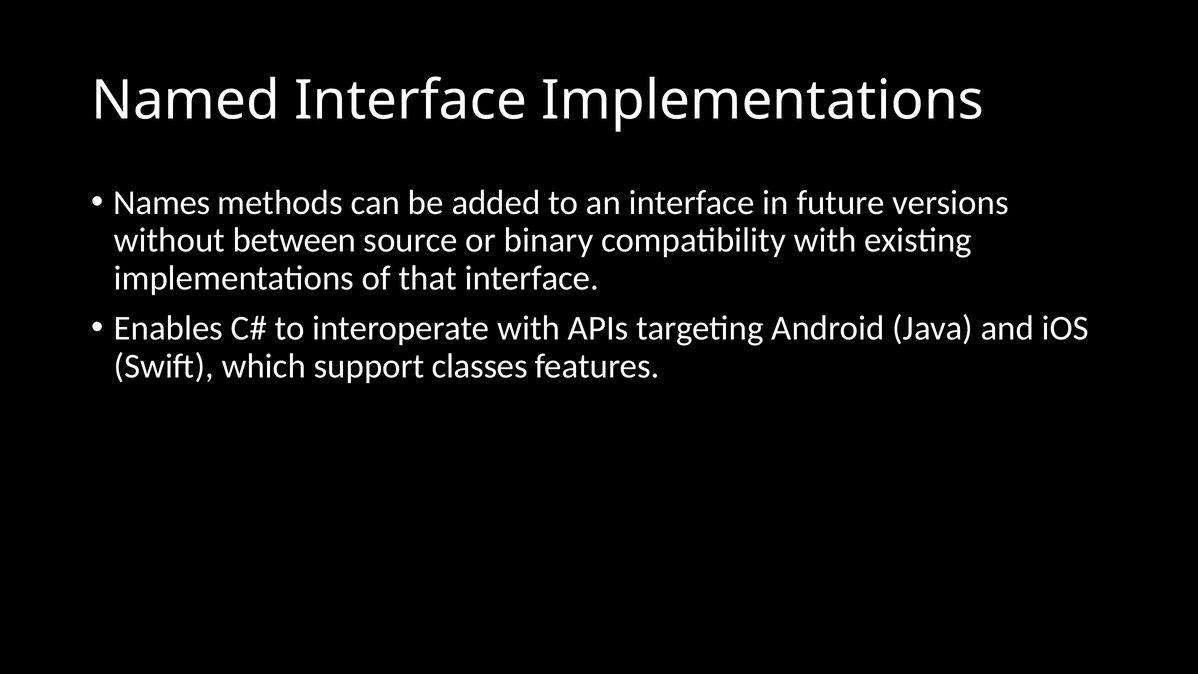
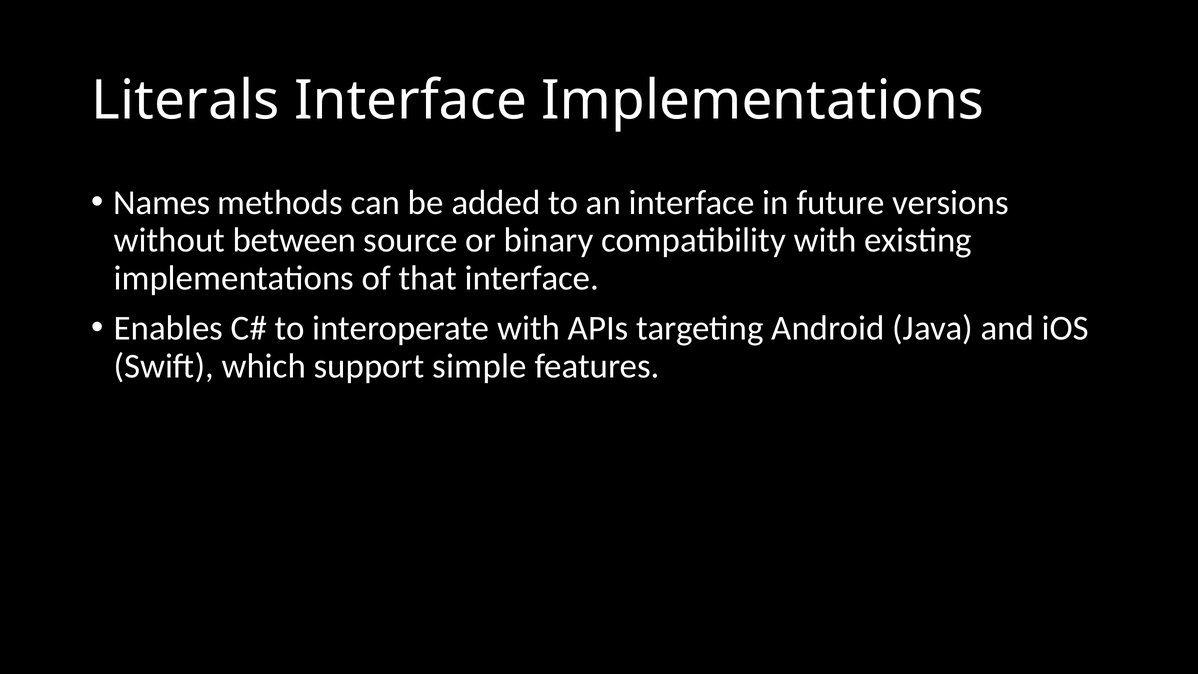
Named: Named -> Literals
classes: classes -> simple
